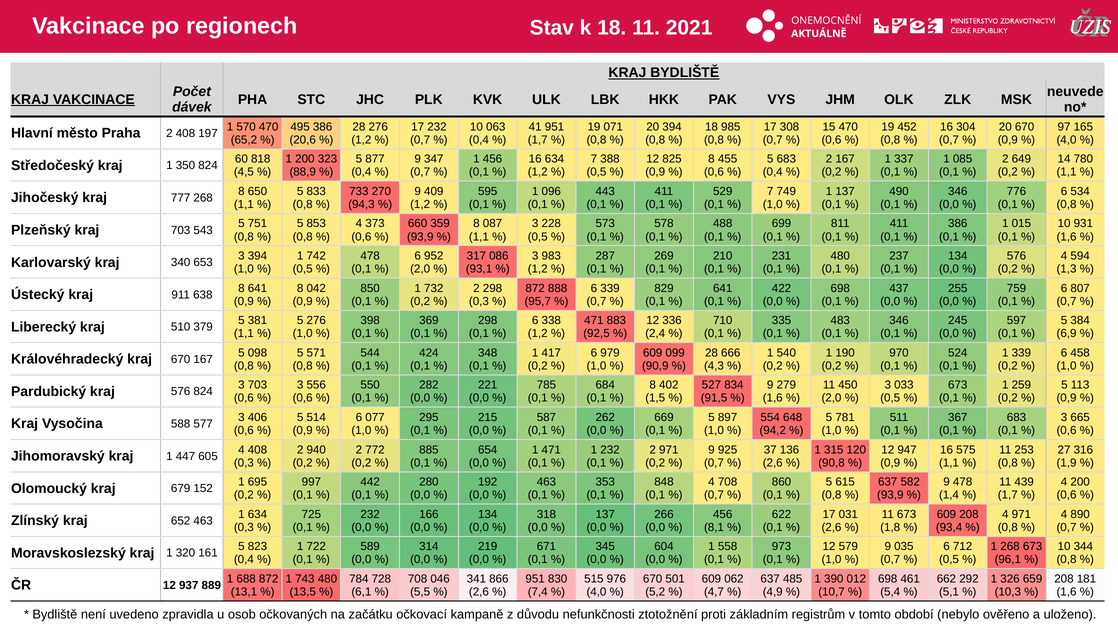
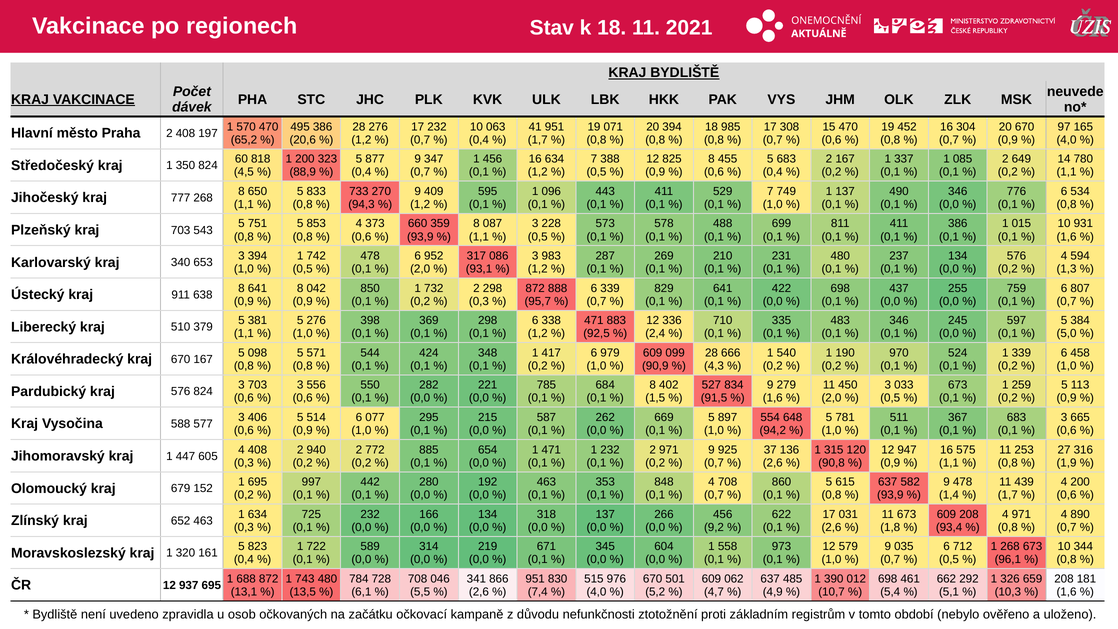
6,9: 6,9 -> 5,0
8,1: 8,1 -> 9,2
937 889: 889 -> 695
